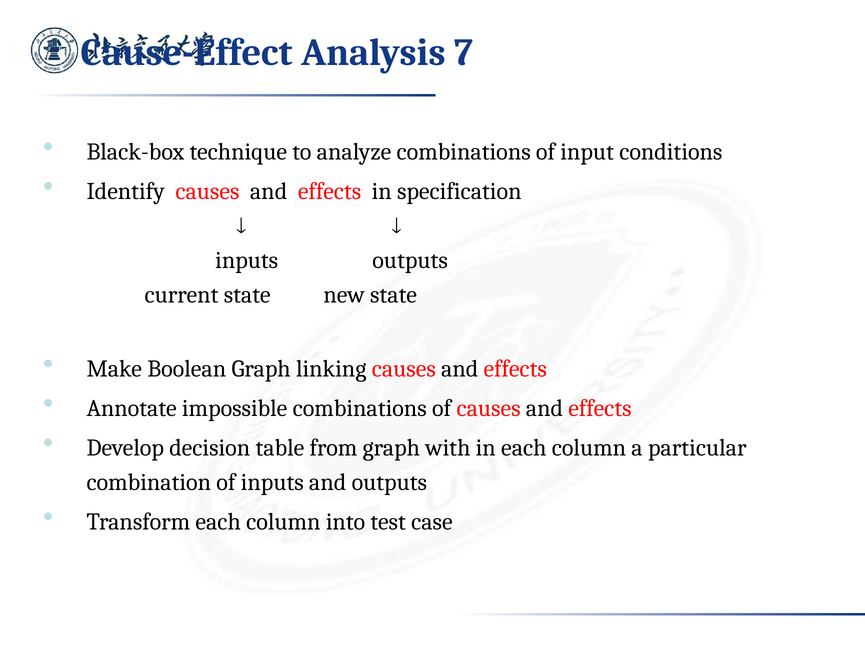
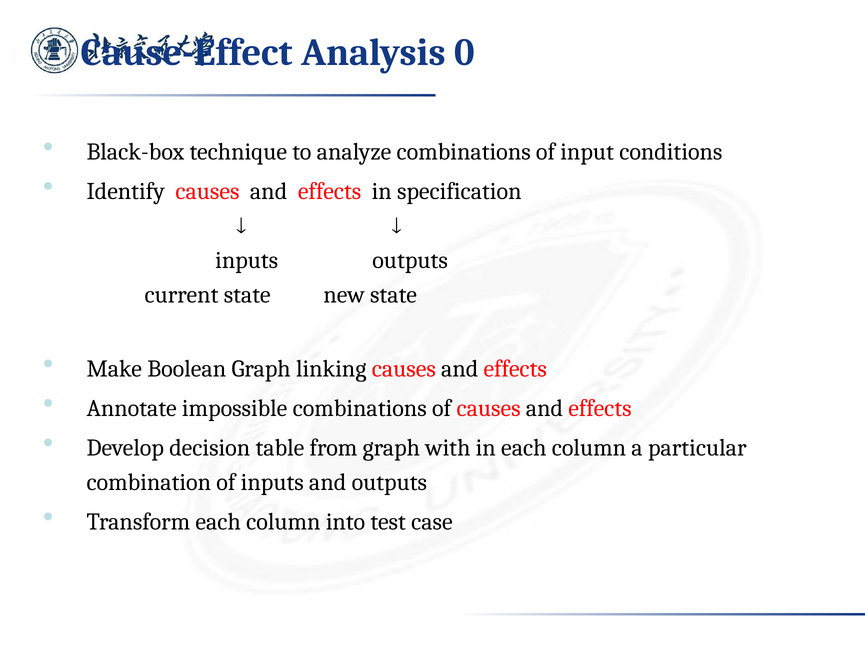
7: 7 -> 0
